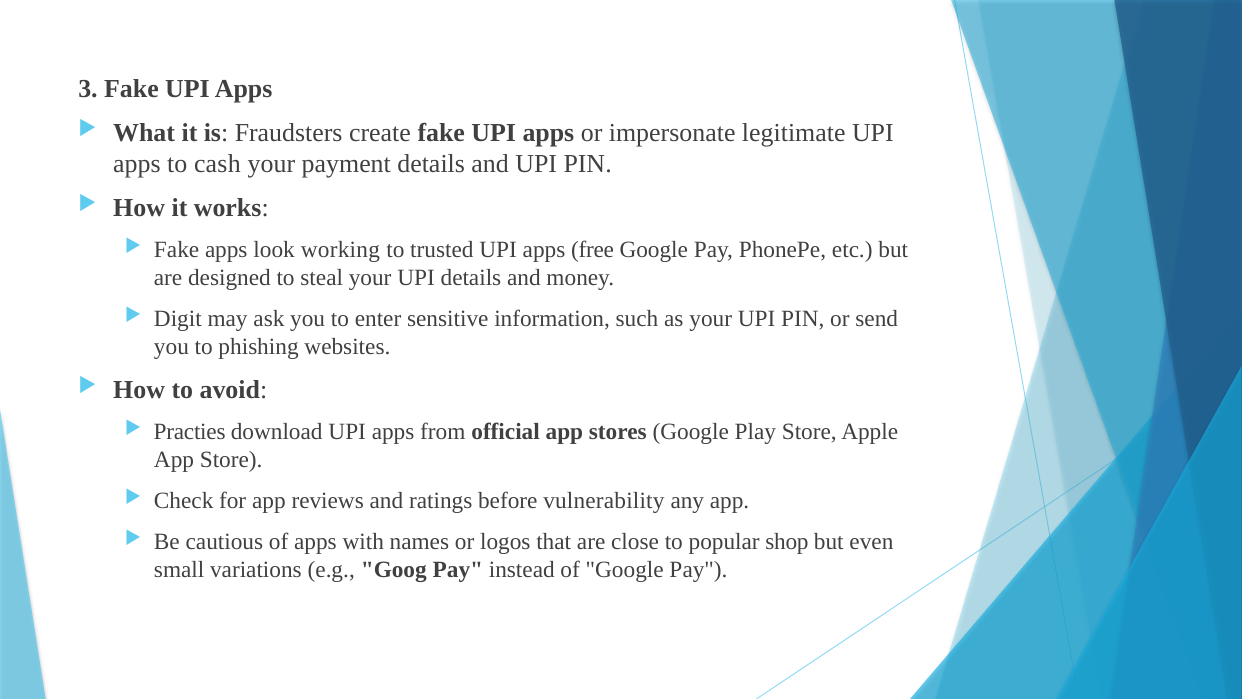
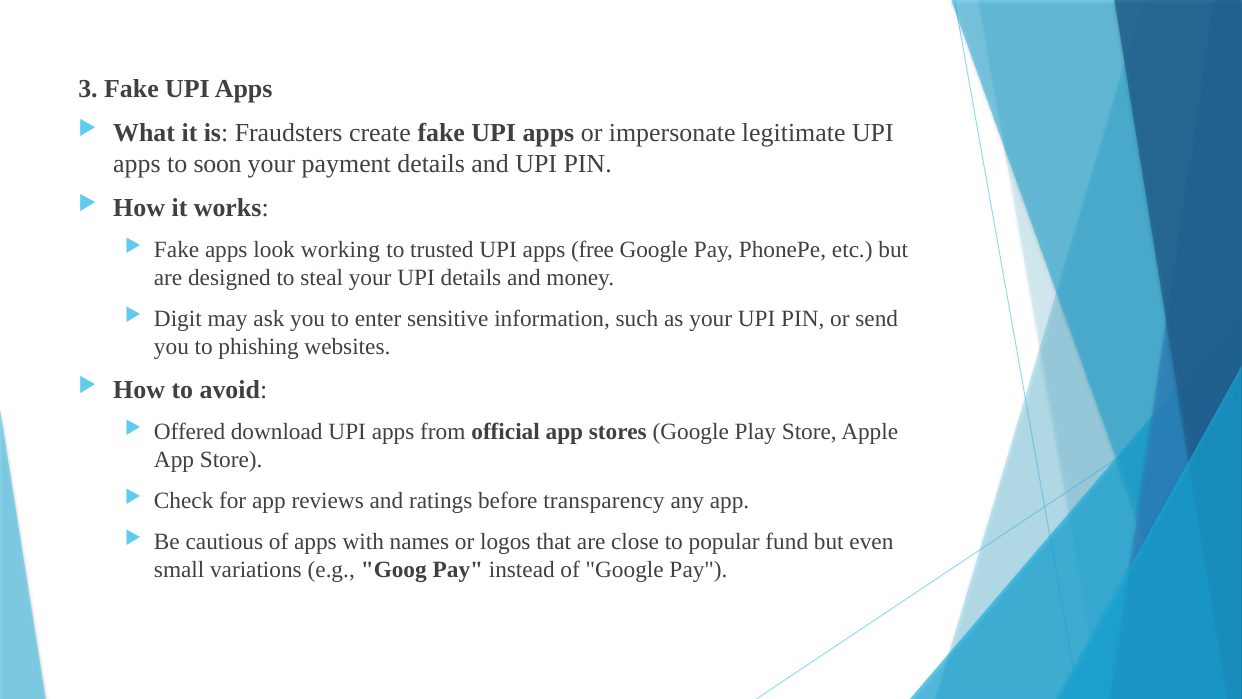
cash: cash -> soon
Practies: Practies -> Offered
vulnerability: vulnerability -> transparency
shop: shop -> fund
